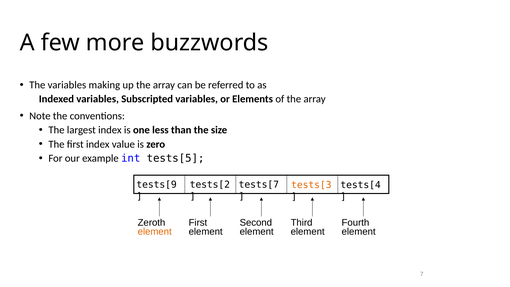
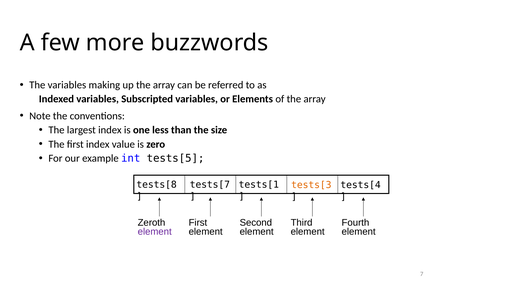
tests[9: tests[9 -> tests[8
tests[2: tests[2 -> tests[7
tests[7: tests[7 -> tests[1
element at (155, 232) colour: orange -> purple
